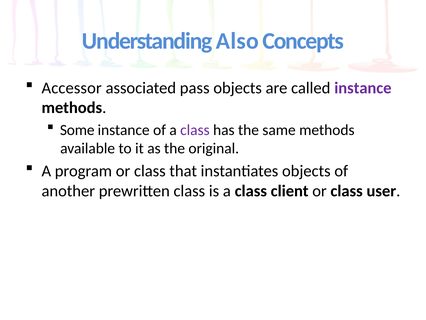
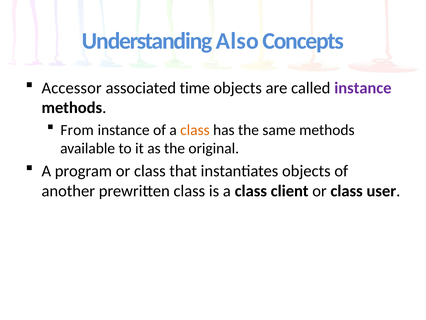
pass: pass -> time
Some: Some -> From
class at (195, 130) colour: purple -> orange
